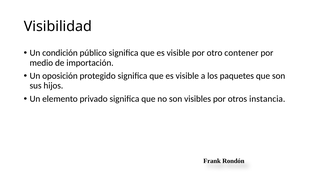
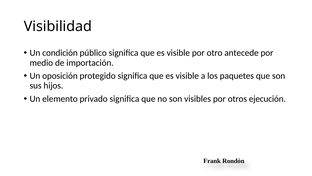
contener: contener -> antecede
instancia: instancia -> ejecución
